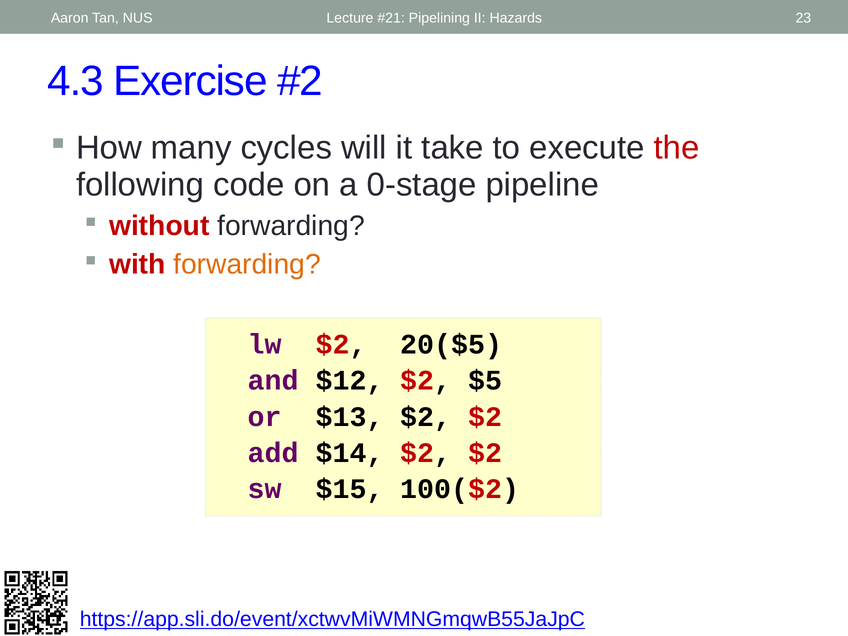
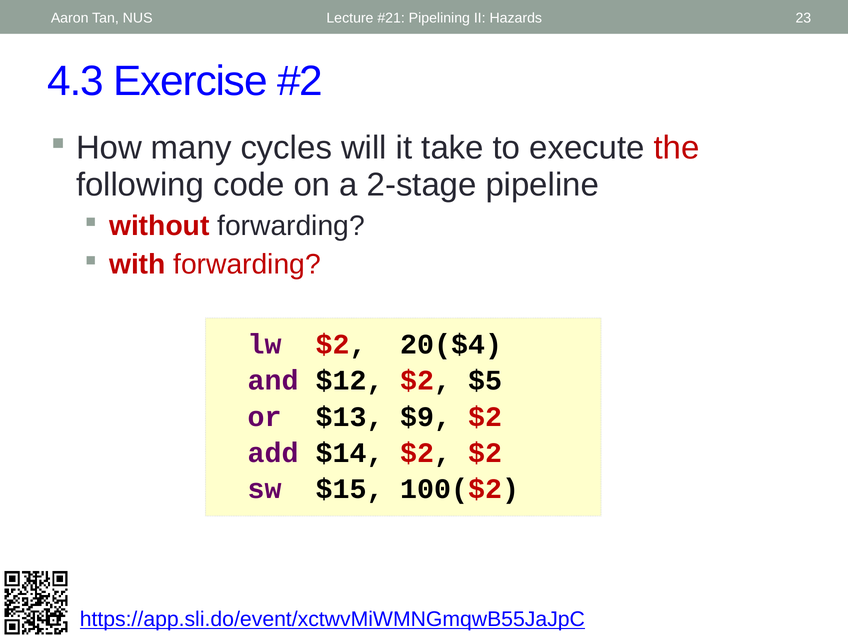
0-stage: 0-stage -> 2-stage
forwarding at (247, 264) colour: orange -> red
20($5: 20($5 -> 20($4
$13 $2: $2 -> $9
